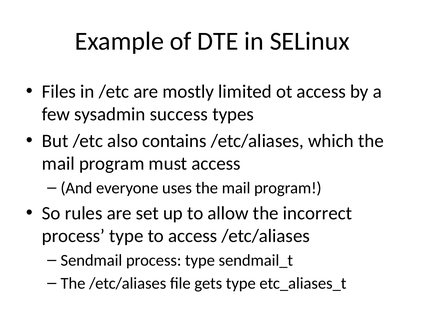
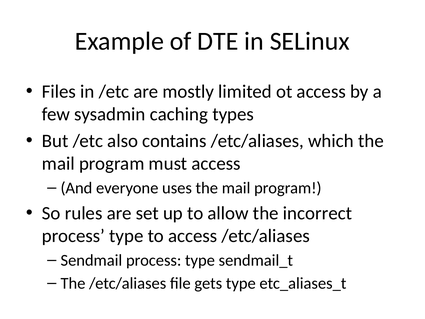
success: success -> caching
